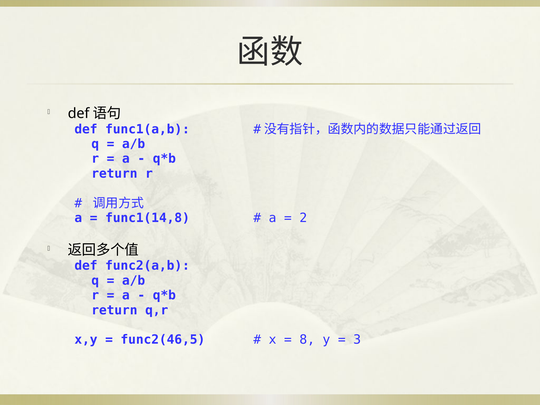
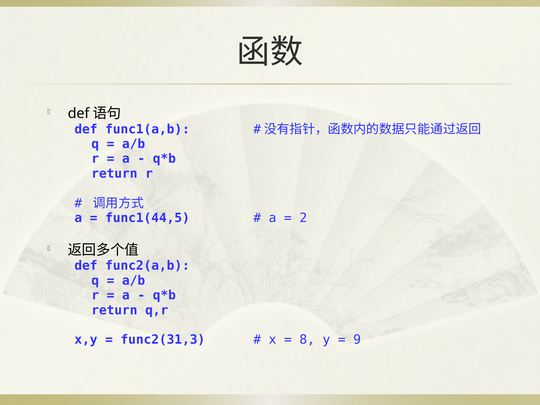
func1(14,8: func1(14,8 -> func1(44,5
func2(46,5: func2(46,5 -> func2(31,3
3: 3 -> 9
